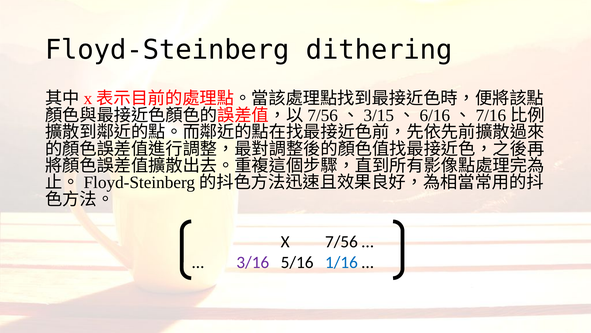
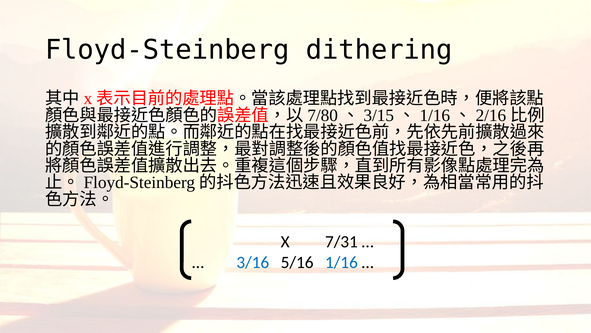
7/56 at (323, 115): 7/56 -> 7/80
6/16 at (435, 115): 6/16 -> 1/16
7/16: 7/16 -> 2/16
X 7/56: 7/56 -> 7/31
3/16 colour: purple -> blue
